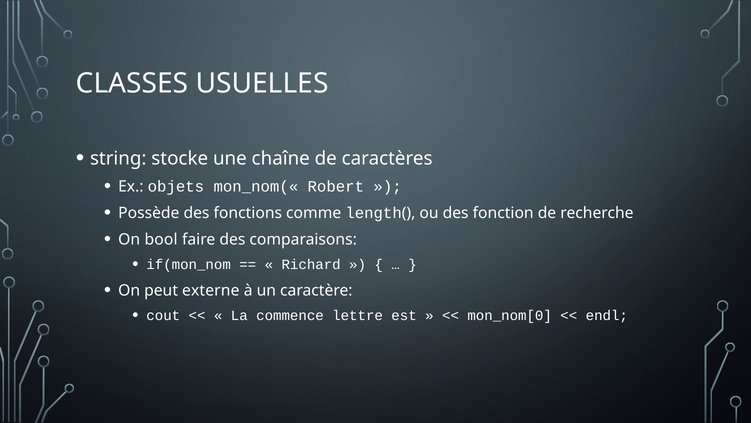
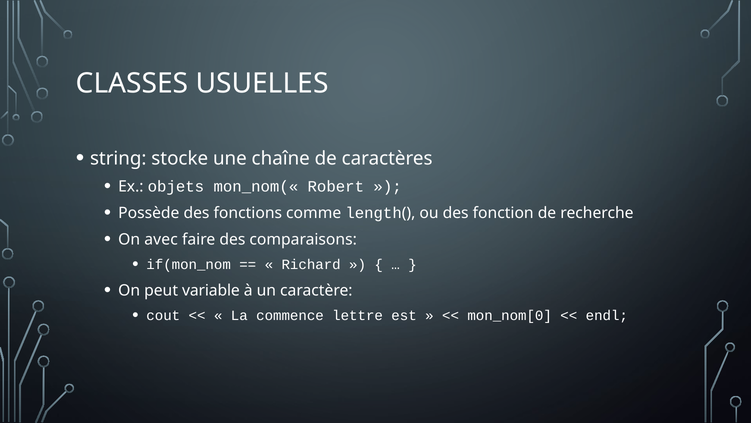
bool: bool -> avec
externe: externe -> variable
